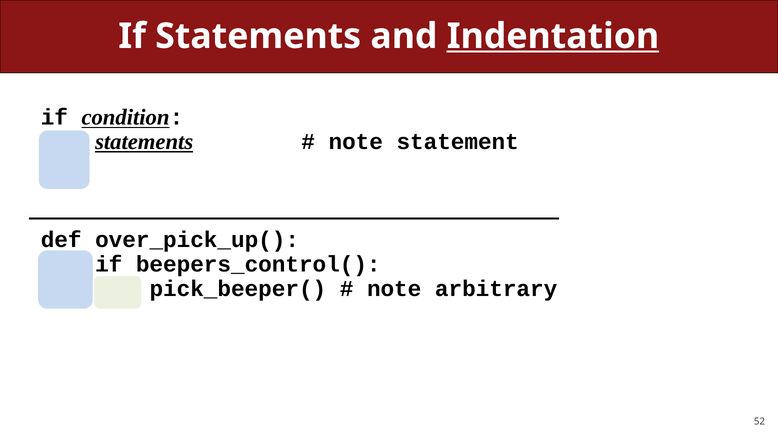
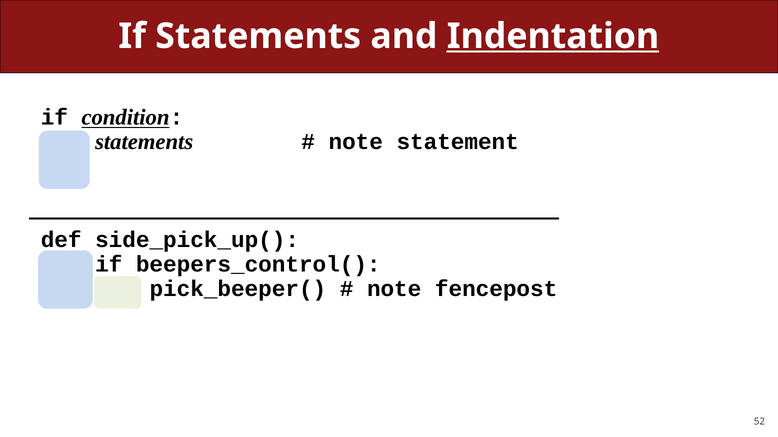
statements at (144, 142) underline: present -> none
over_pick_up(: over_pick_up( -> side_pick_up(
arbitrary: arbitrary -> fencepost
